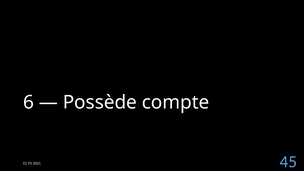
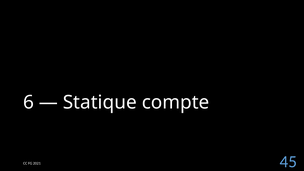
Possède: Possède -> Statique
